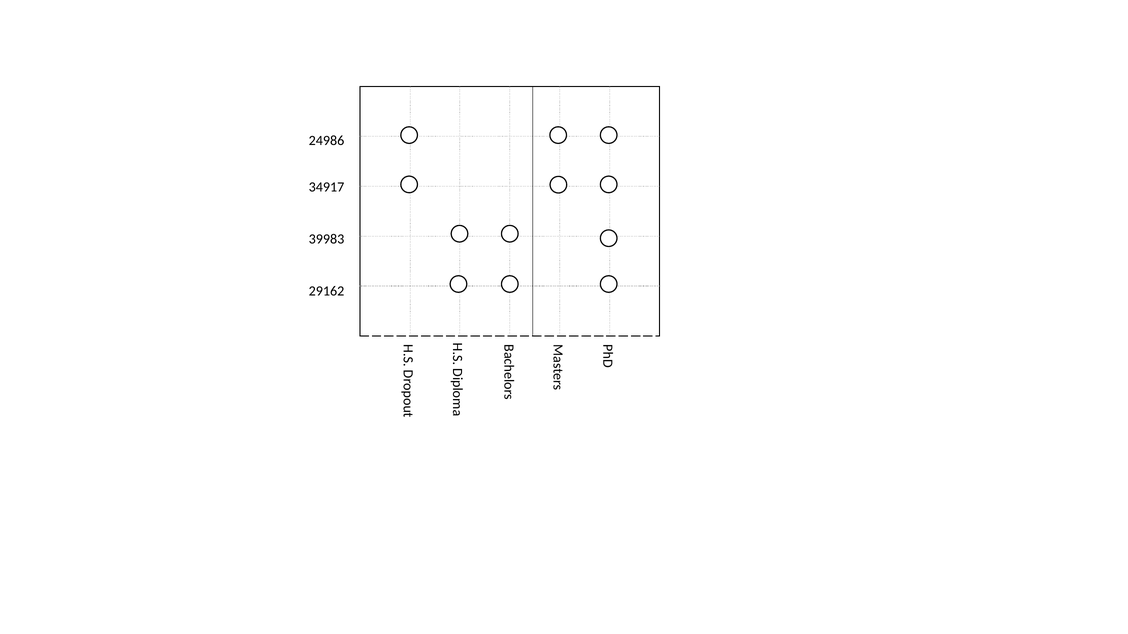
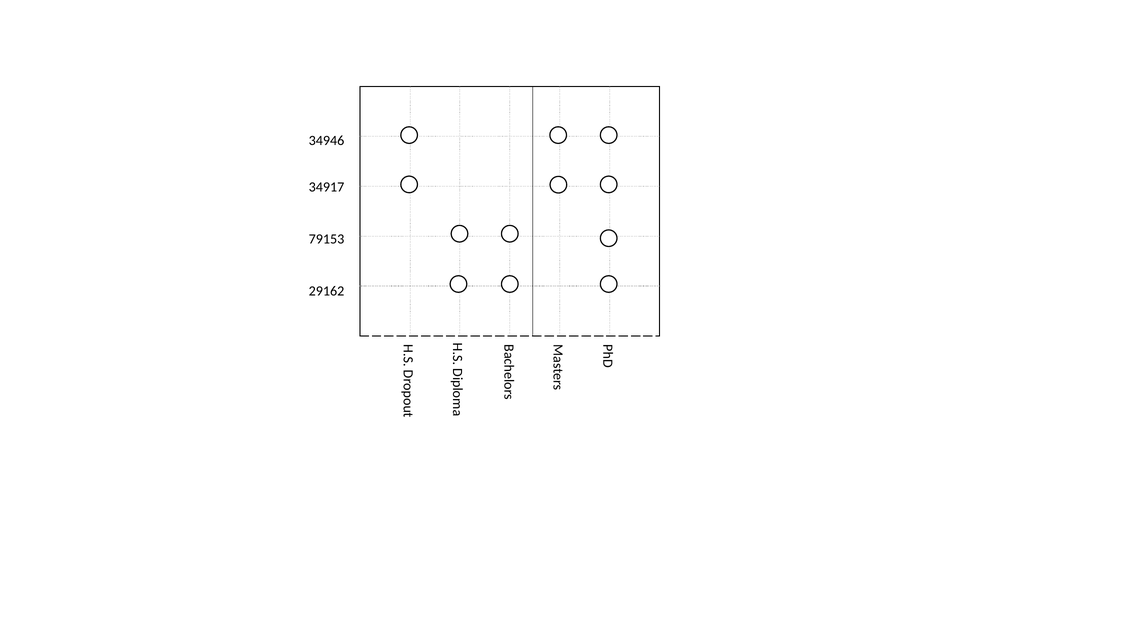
24986: 24986 -> 34946
39983: 39983 -> 79153
